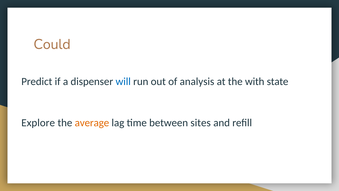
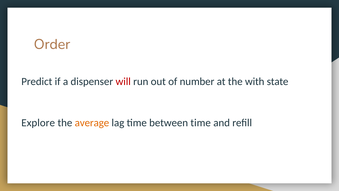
Could: Could -> Order
will colour: blue -> red
analysis: analysis -> number
between sites: sites -> time
